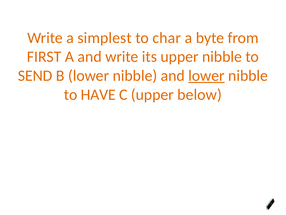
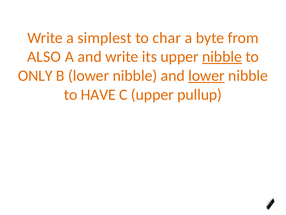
FIRST: FIRST -> ALSO
nibble at (222, 57) underline: none -> present
SEND: SEND -> ONLY
below: below -> pullup
